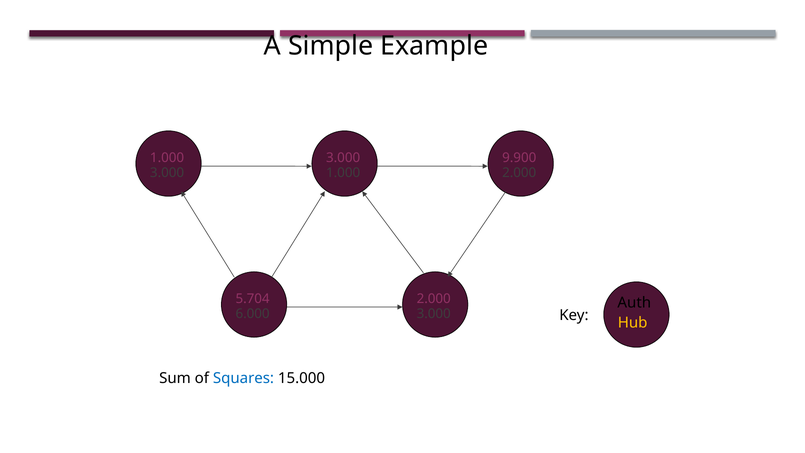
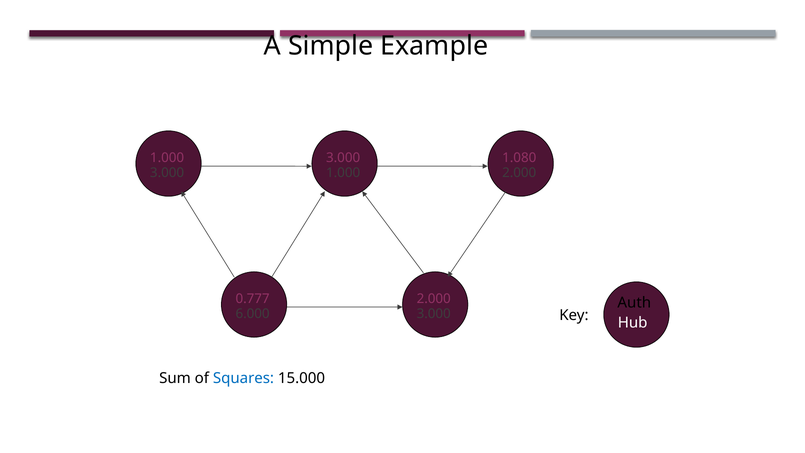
9.900: 9.900 -> 1.080
5.704: 5.704 -> 0.777
Hub colour: yellow -> white
